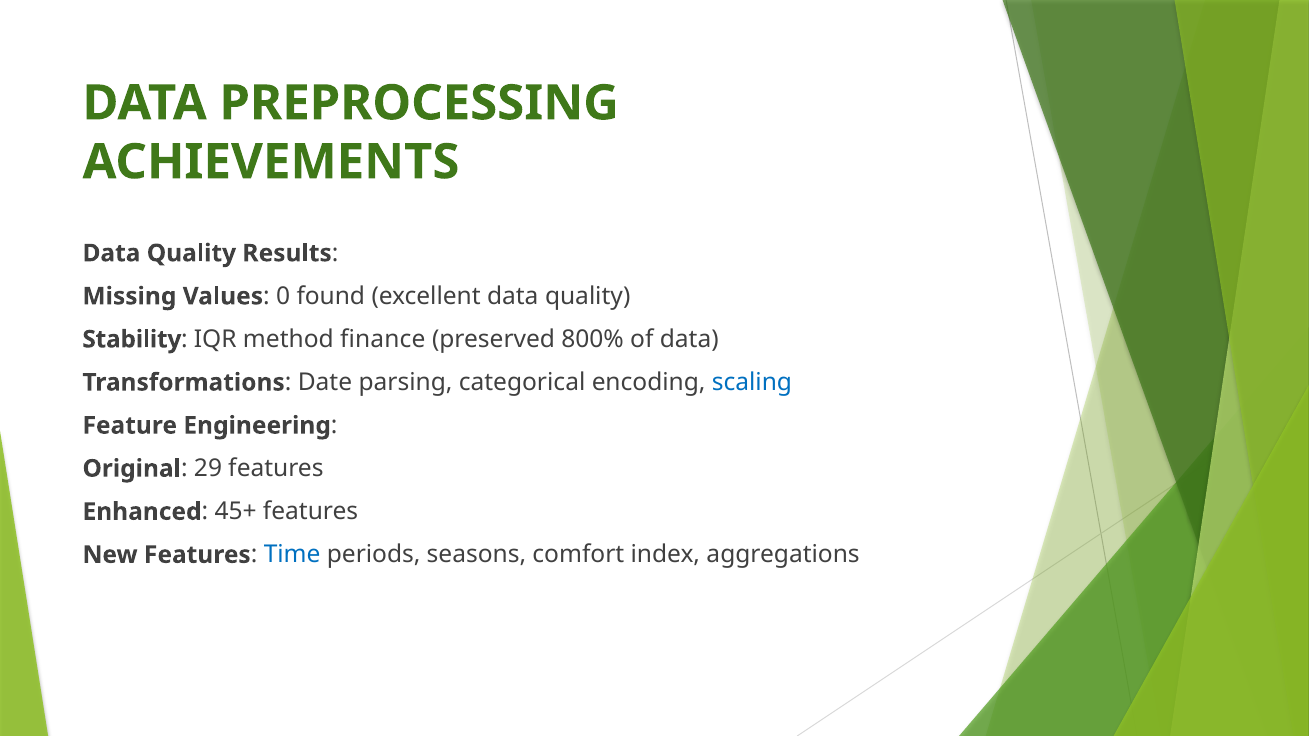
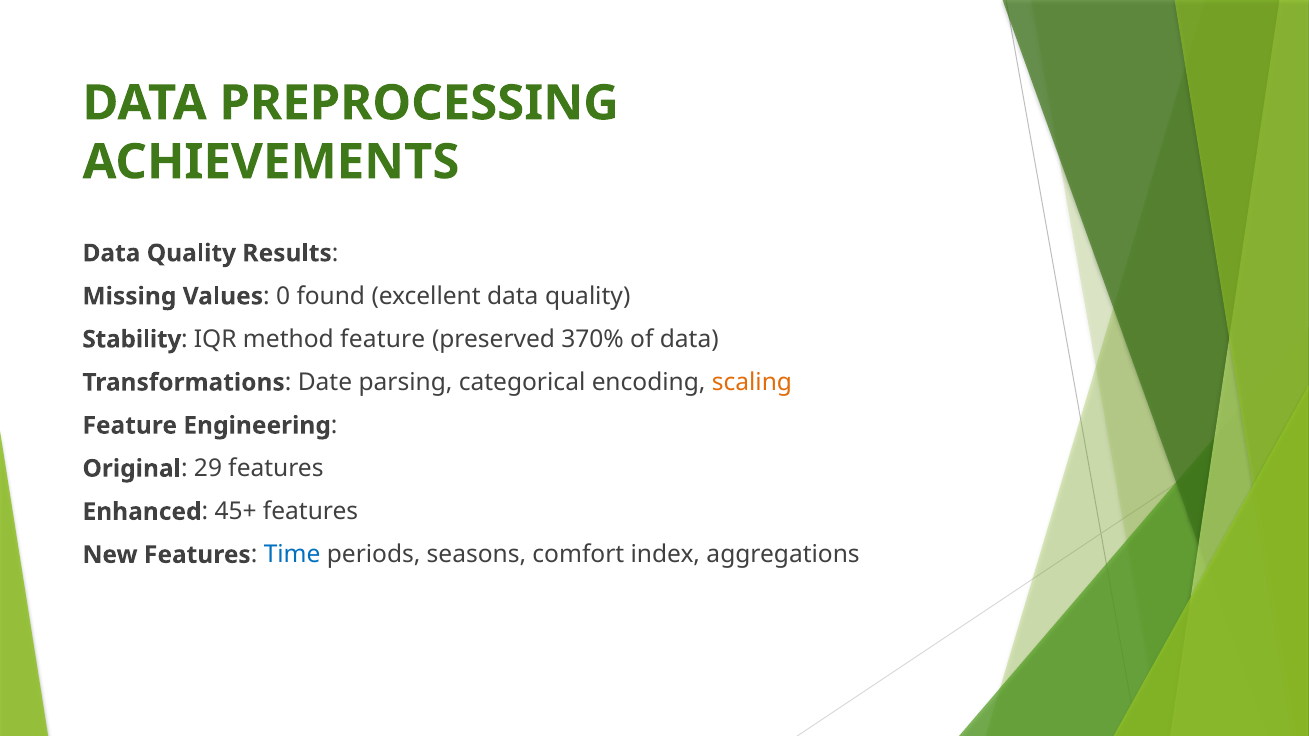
method finance: finance -> feature
800%: 800% -> 370%
scaling colour: blue -> orange
